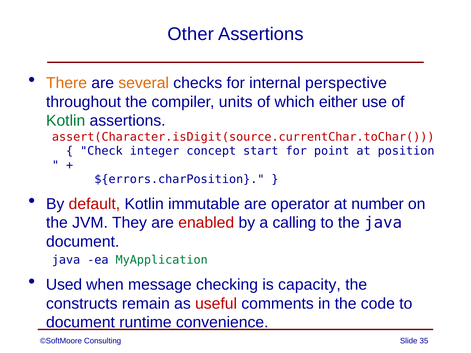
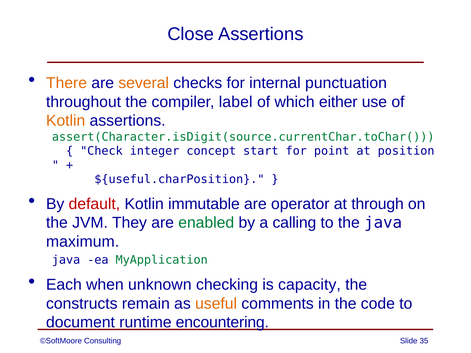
Other: Other -> Close
perspective: perspective -> punctuation
units: units -> label
Kotlin at (66, 121) colour: green -> orange
assert(Character.isDigit(source.currentChar.toChar( colour: red -> green
${errors.charPosition: ${errors.charPosition -> ${useful.charPosition
number: number -> through
enabled colour: red -> green
document at (83, 242): document -> maximum
Used: Used -> Each
message: message -> unknown
useful colour: red -> orange
convenience: convenience -> encountering
